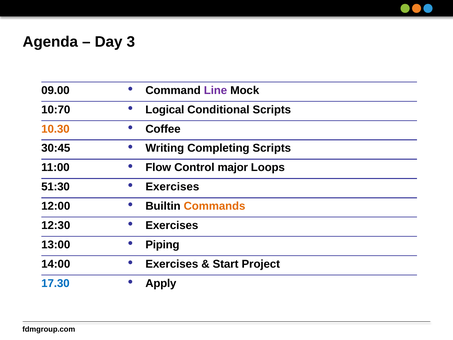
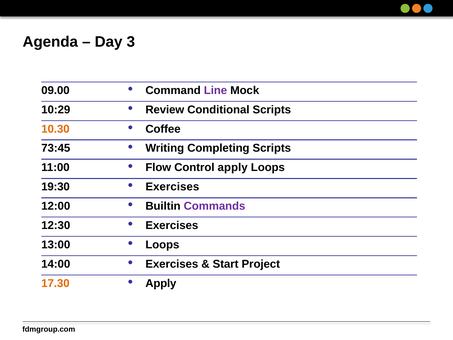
10:70: 10:70 -> 10:29
Logical: Logical -> Review
30:45: 30:45 -> 73:45
Control major: major -> apply
51:30: 51:30 -> 19:30
Commands colour: orange -> purple
Piping at (162, 245): Piping -> Loops
17.30 colour: blue -> orange
